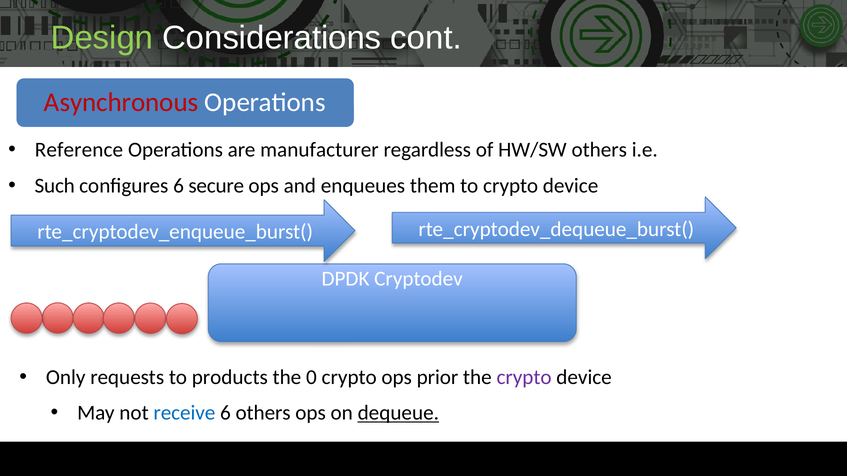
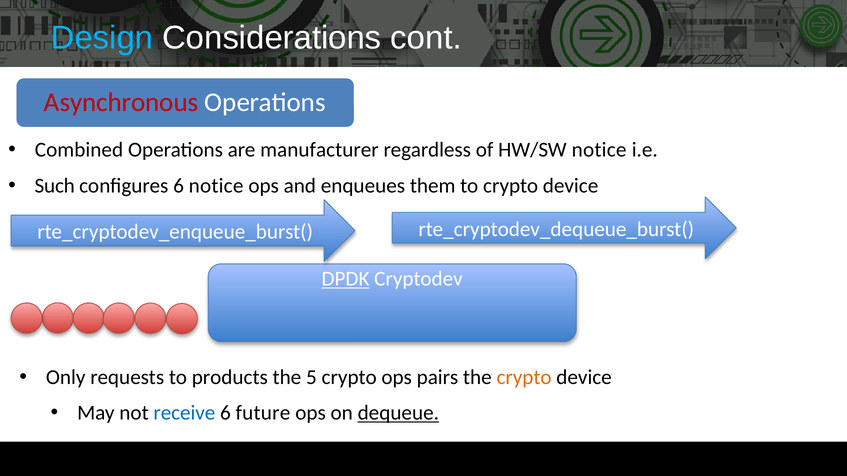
Design colour: light green -> light blue
Reference: Reference -> Combined
HW/SW others: others -> notice
6 secure: secure -> notice
DPDK underline: none -> present
0: 0 -> 5
prior: prior -> pairs
crypto at (524, 378) colour: purple -> orange
6 others: others -> future
